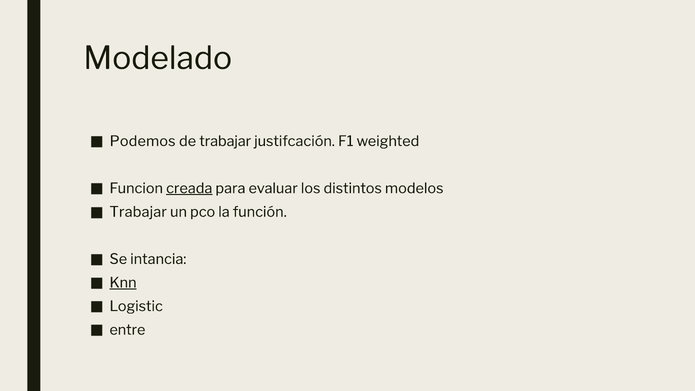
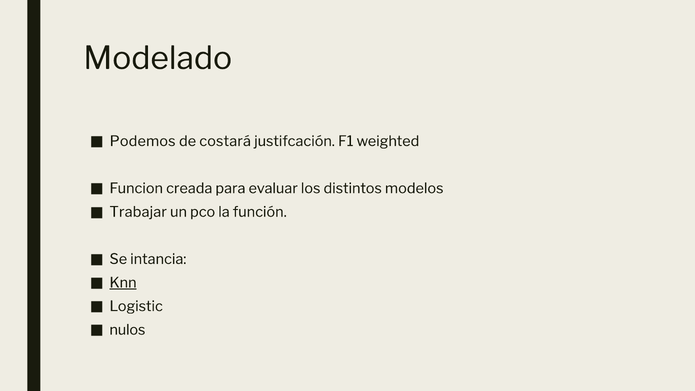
de trabajar: trabajar -> costará
creada underline: present -> none
entre: entre -> nulos
